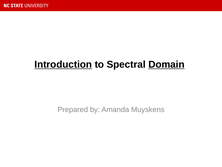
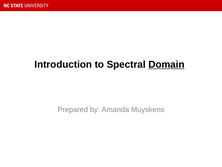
Introduction underline: present -> none
